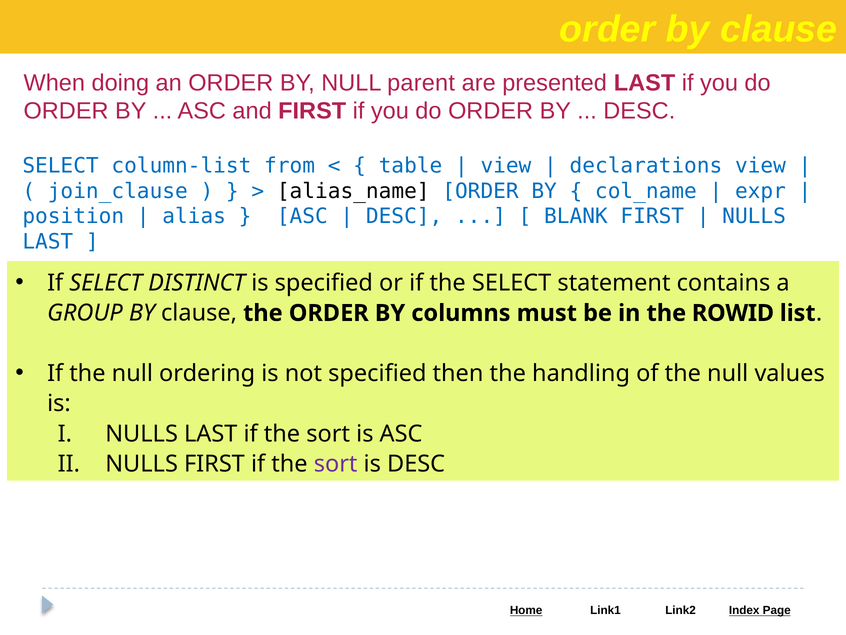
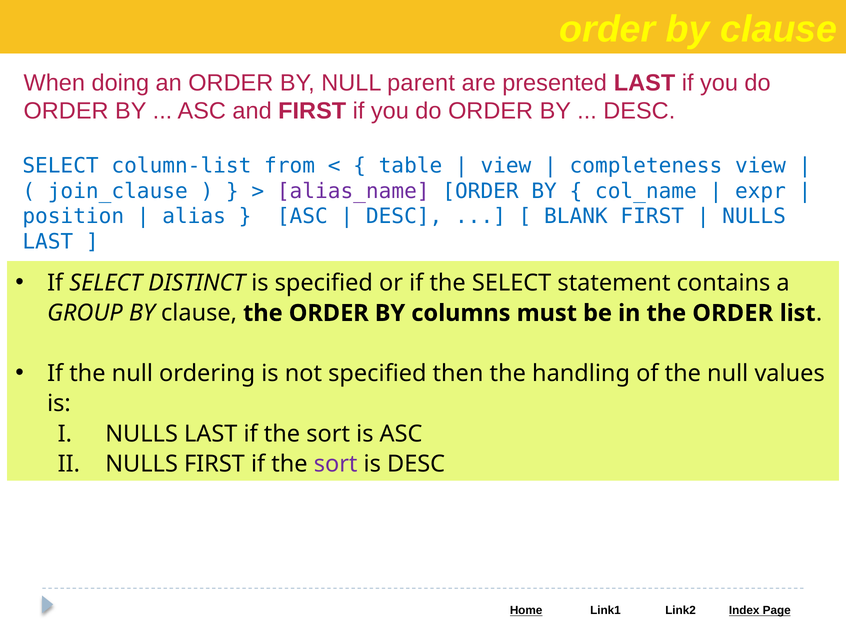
declarations: declarations -> completeness
alias_name colour: black -> purple
in the ROWID: ROWID -> ORDER
